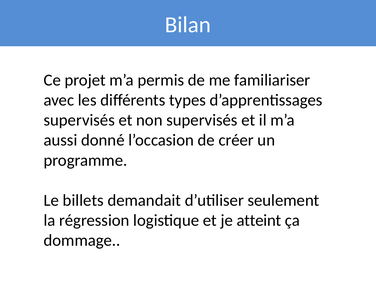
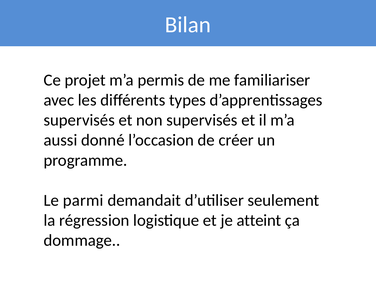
billets: billets -> parmi
